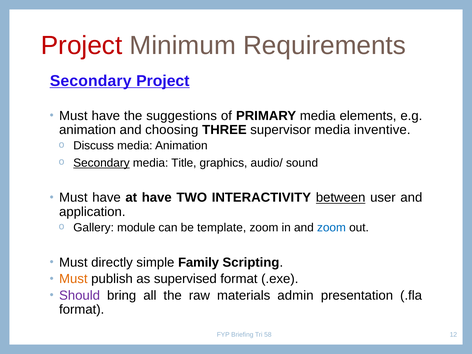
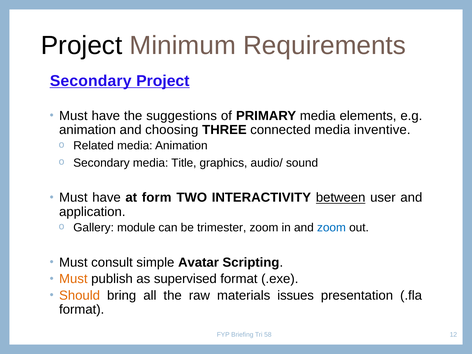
Project at (82, 46) colour: red -> black
supervisor: supervisor -> connected
Discuss: Discuss -> Related
Secondary at (101, 163) underline: present -> none
at have: have -> form
template: template -> trimester
directly: directly -> consult
Family: Family -> Avatar
Should colour: purple -> orange
admin: admin -> issues
